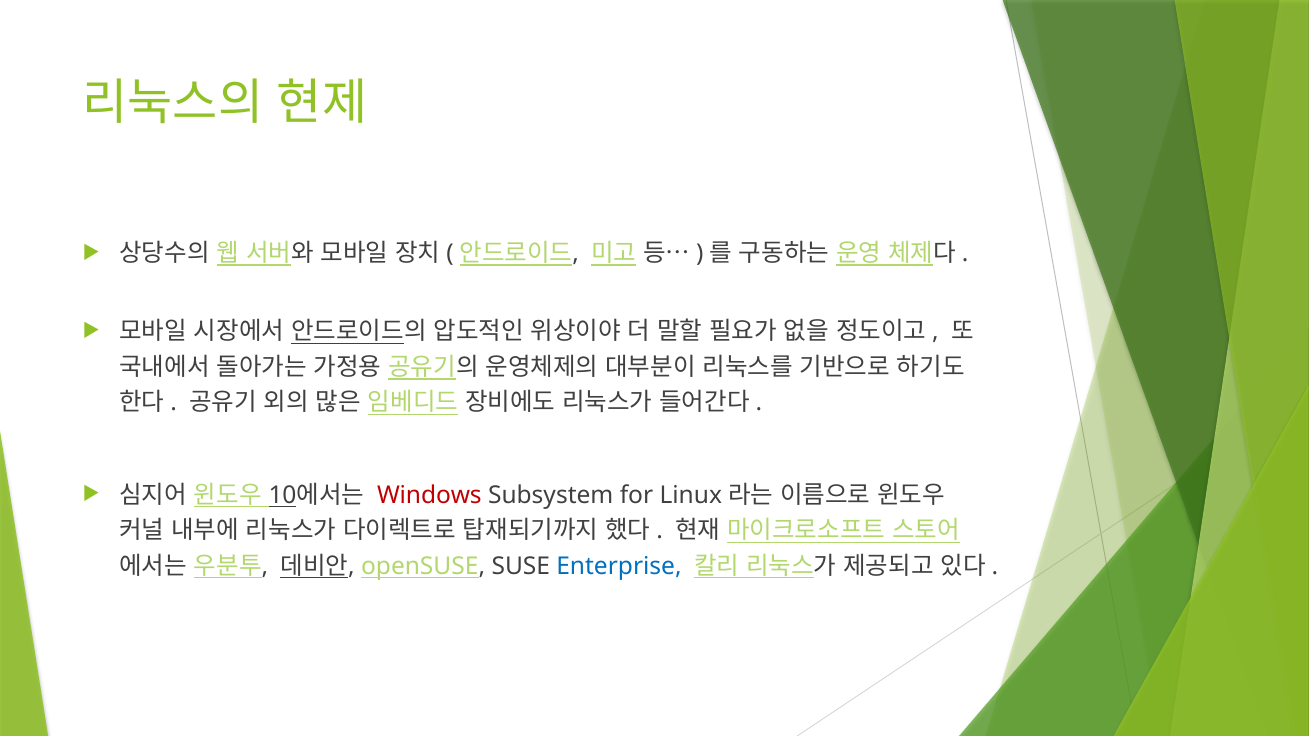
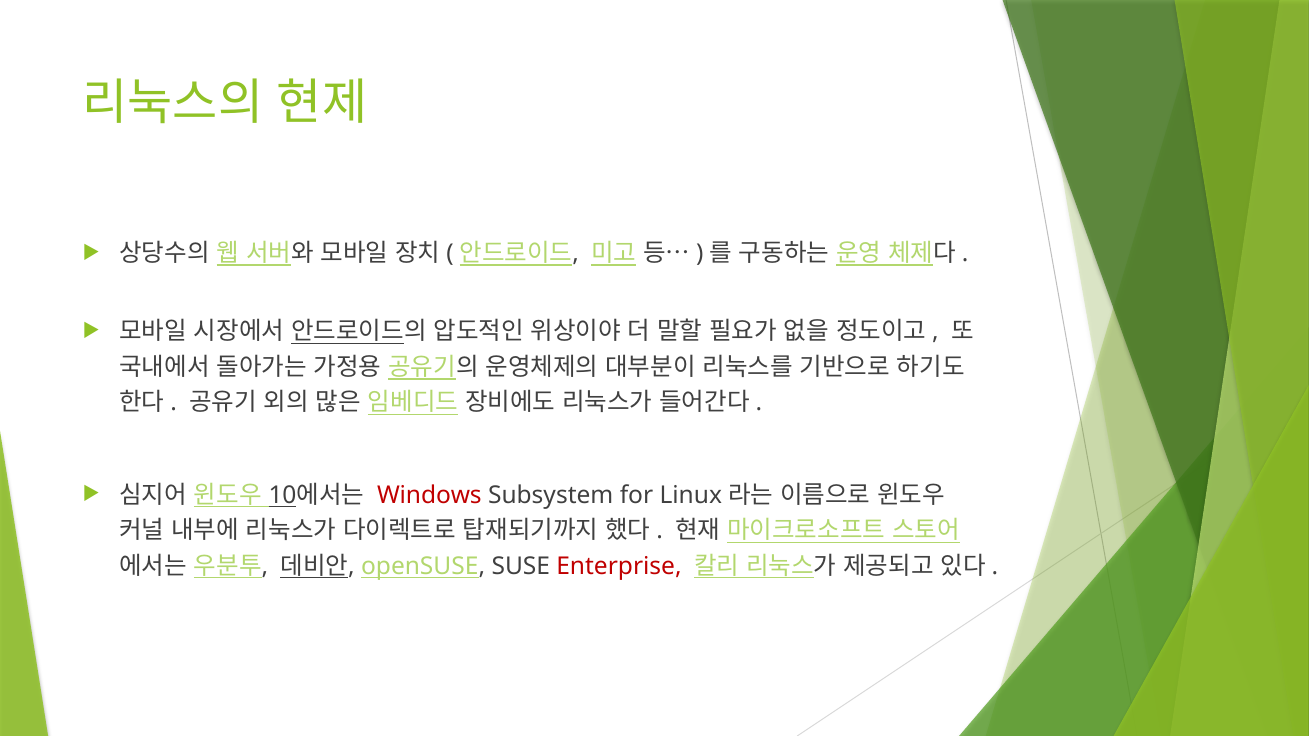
Enterprise colour: blue -> red
